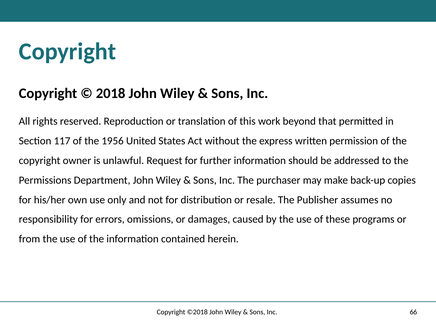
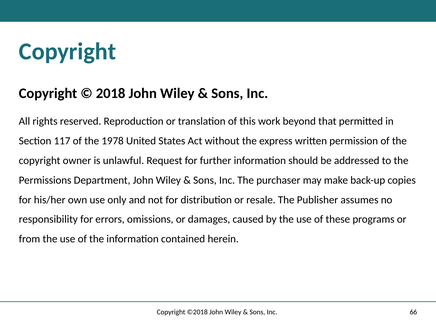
1956: 1956 -> 1978
